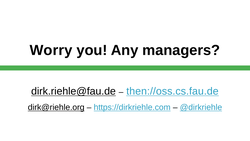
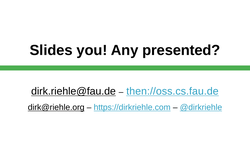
Worry: Worry -> Slides
managers: managers -> presented
